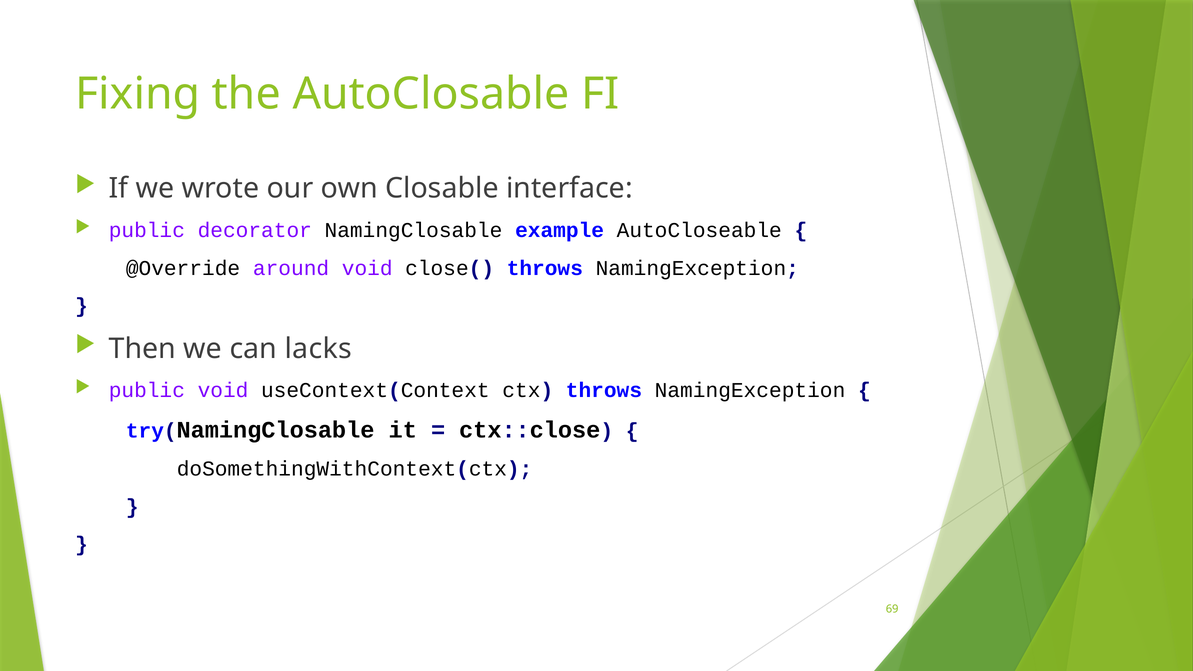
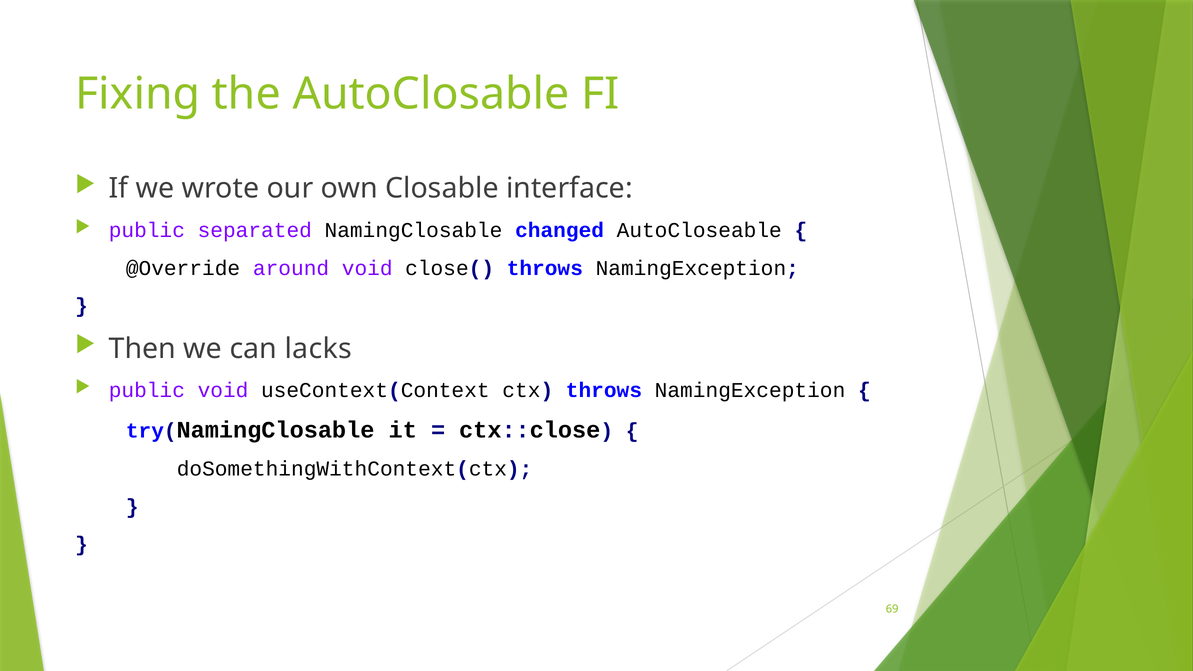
decorator: decorator -> separated
example: example -> changed
